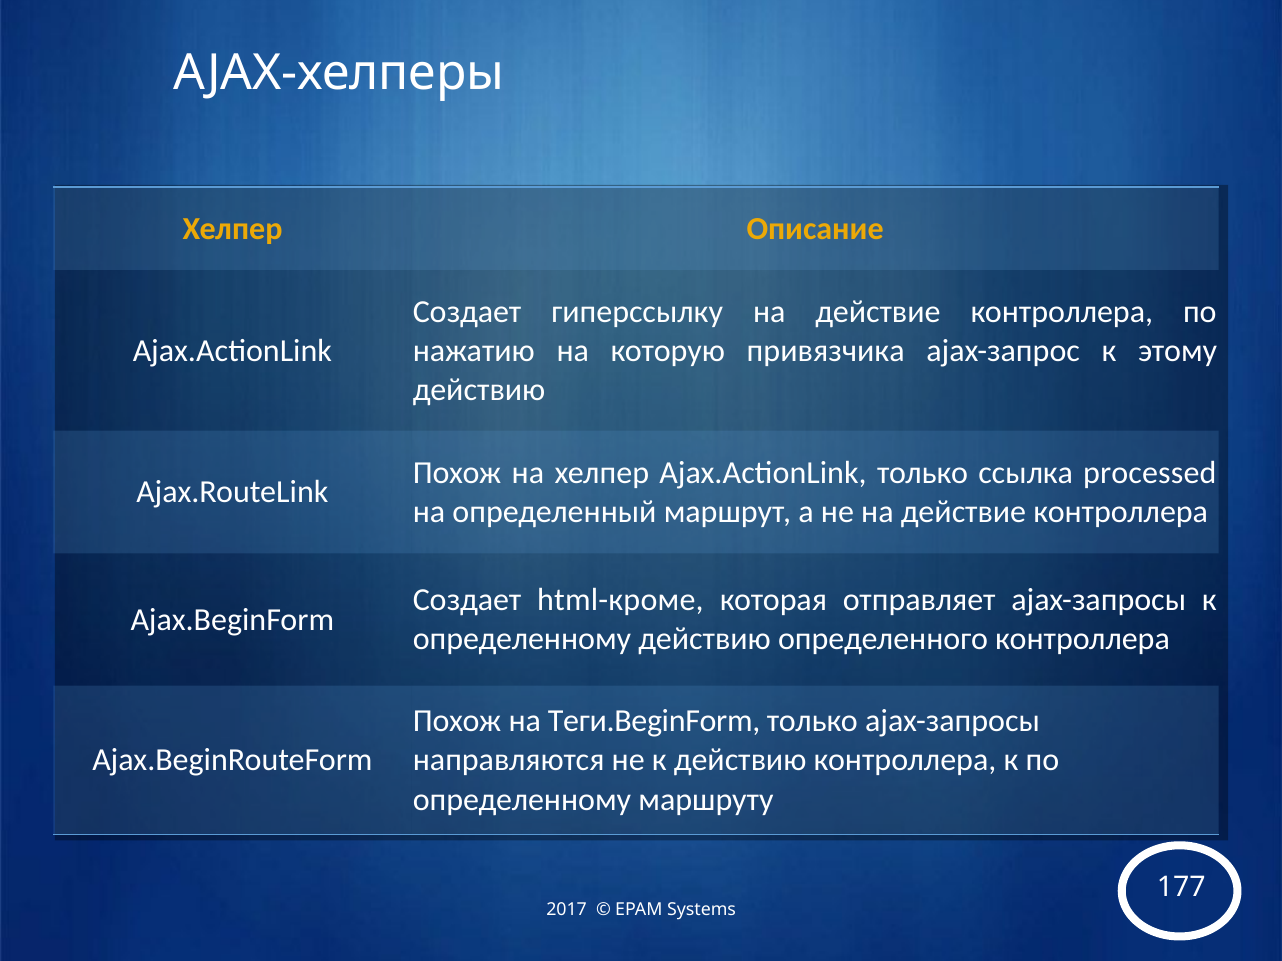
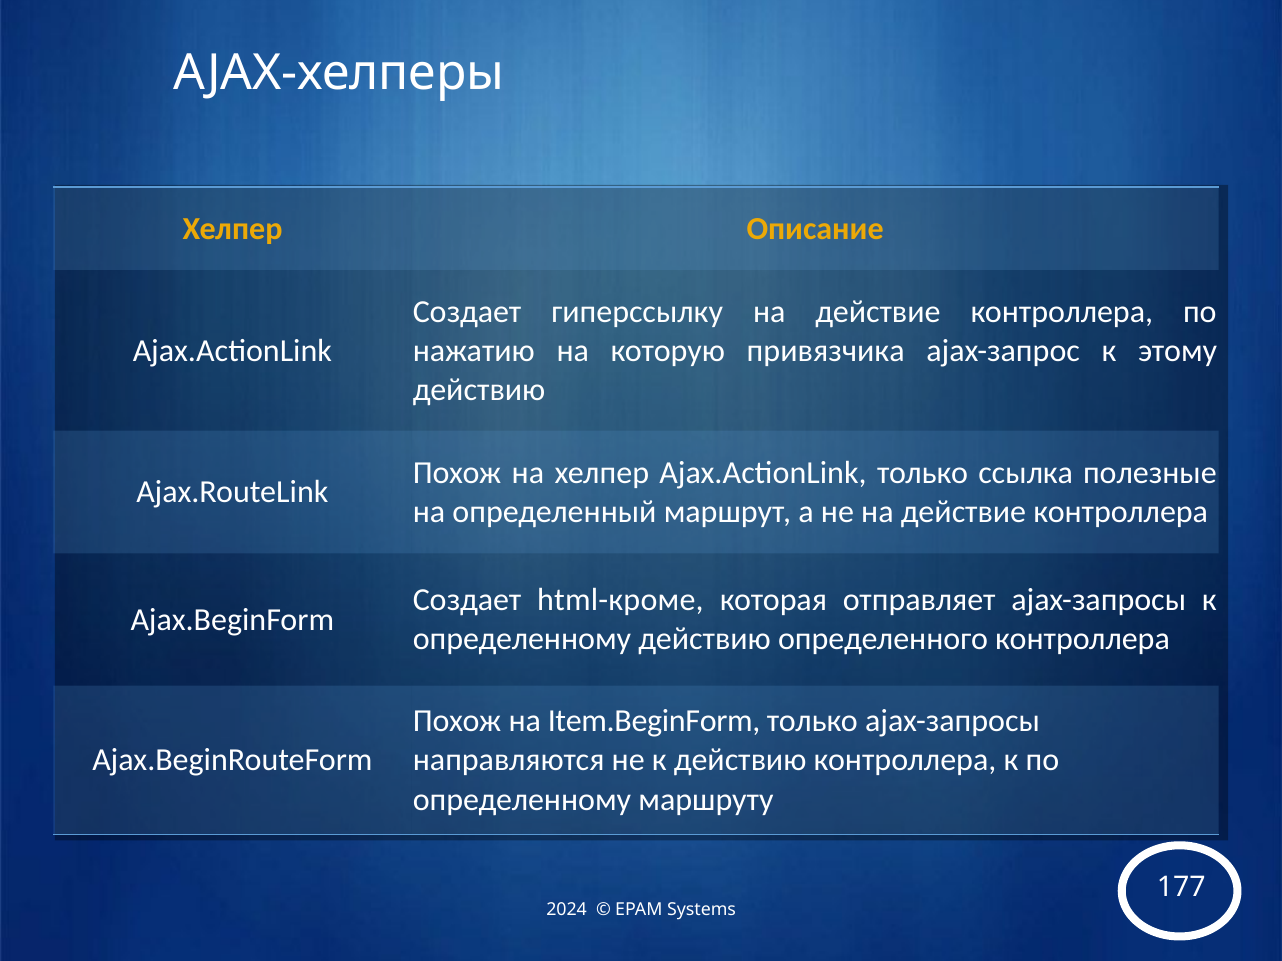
processed: processed -> полезные
Теги.BeginForm: Теги.BeginForm -> Item.BeginForm
2017: 2017 -> 2024
